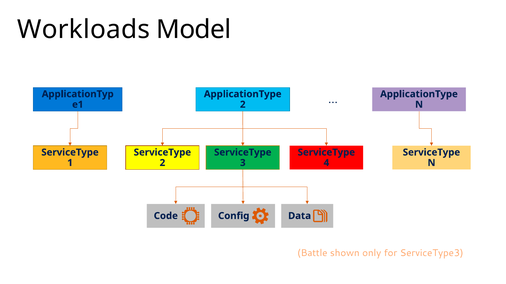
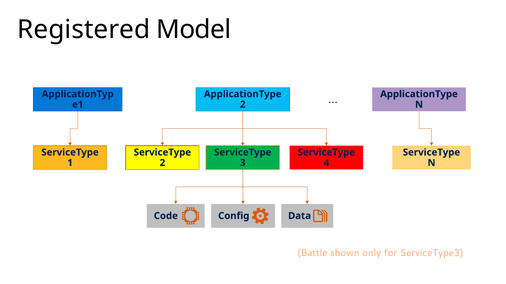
Workloads: Workloads -> Registered
